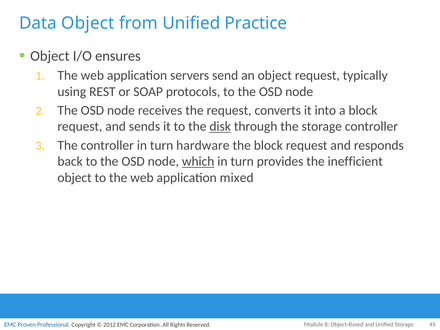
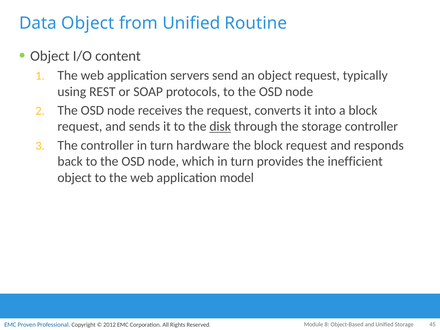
Practice: Practice -> Routine
ensures: ensures -> content
which underline: present -> none
mixed: mixed -> model
